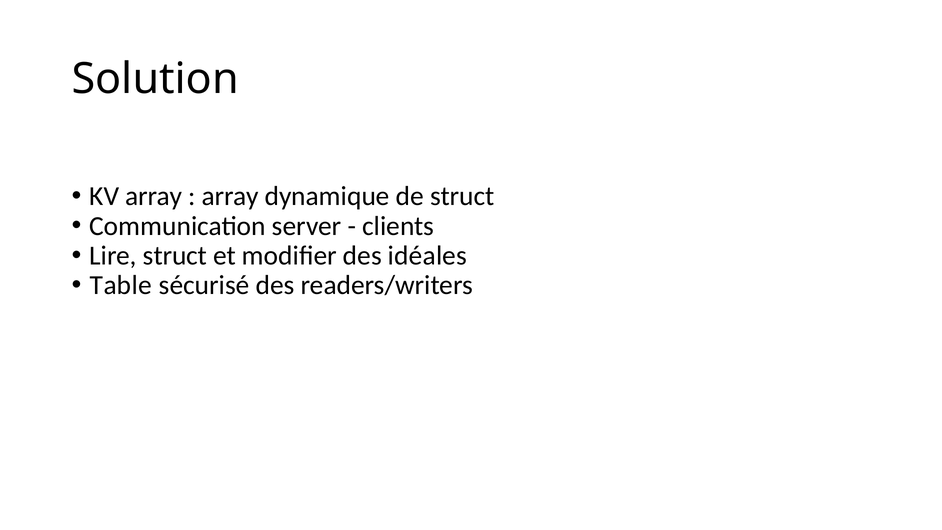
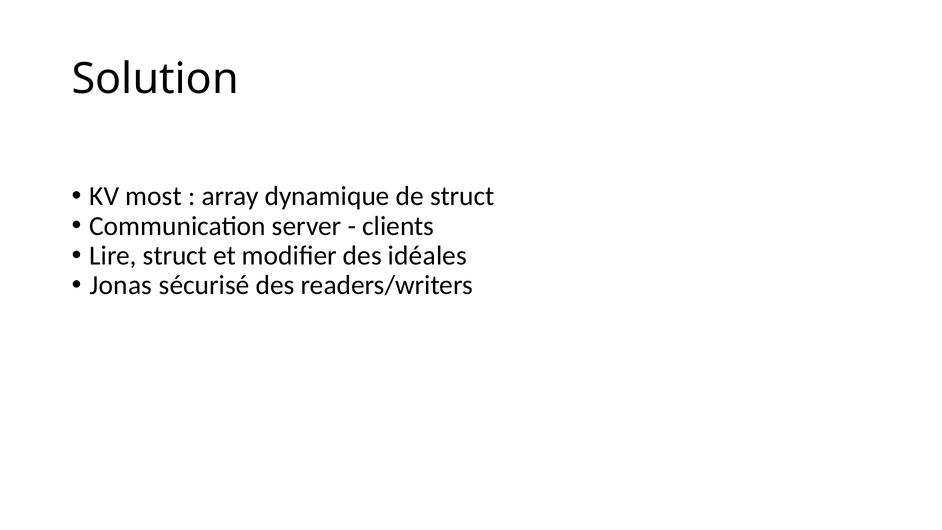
KV array: array -> most
Table: Table -> Jonas
